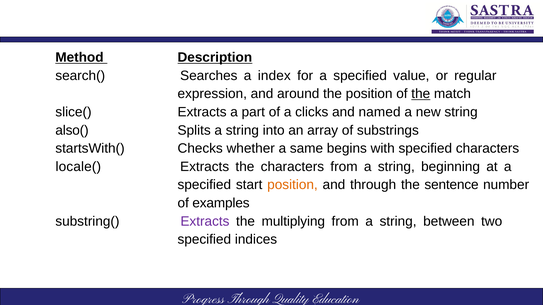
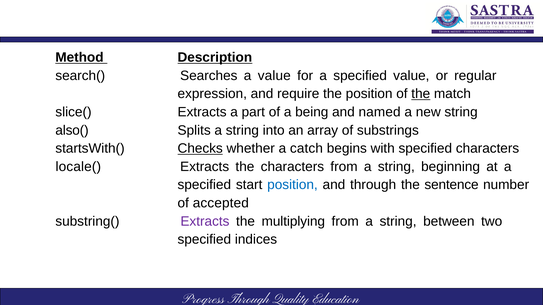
a index: index -> value
around: around -> require
clicks: clicks -> being
Checks underline: none -> present
same: same -> catch
position at (292, 185) colour: orange -> blue
examples: examples -> accepted
